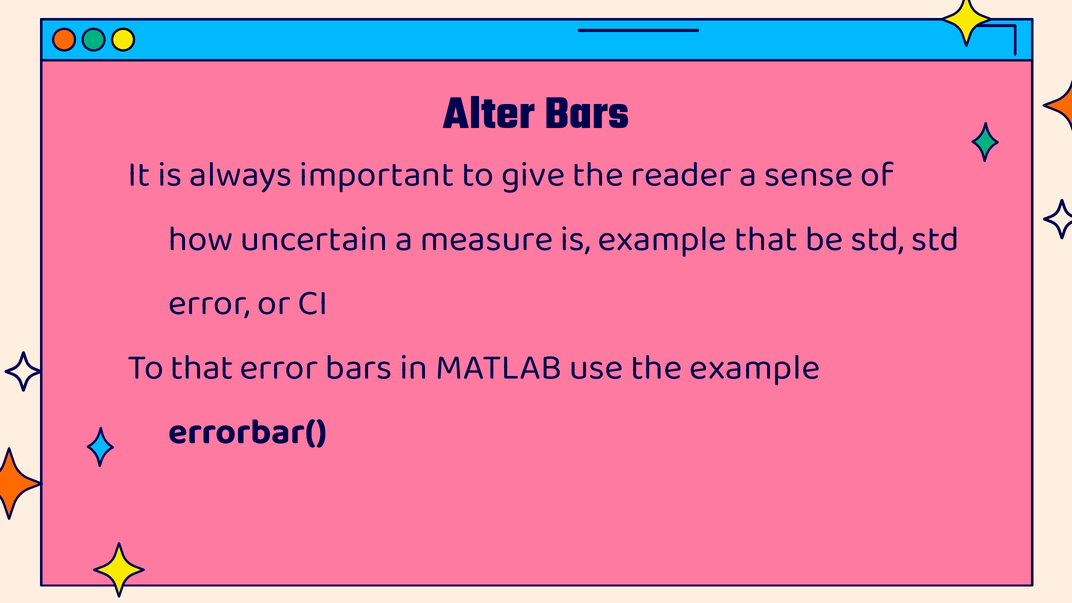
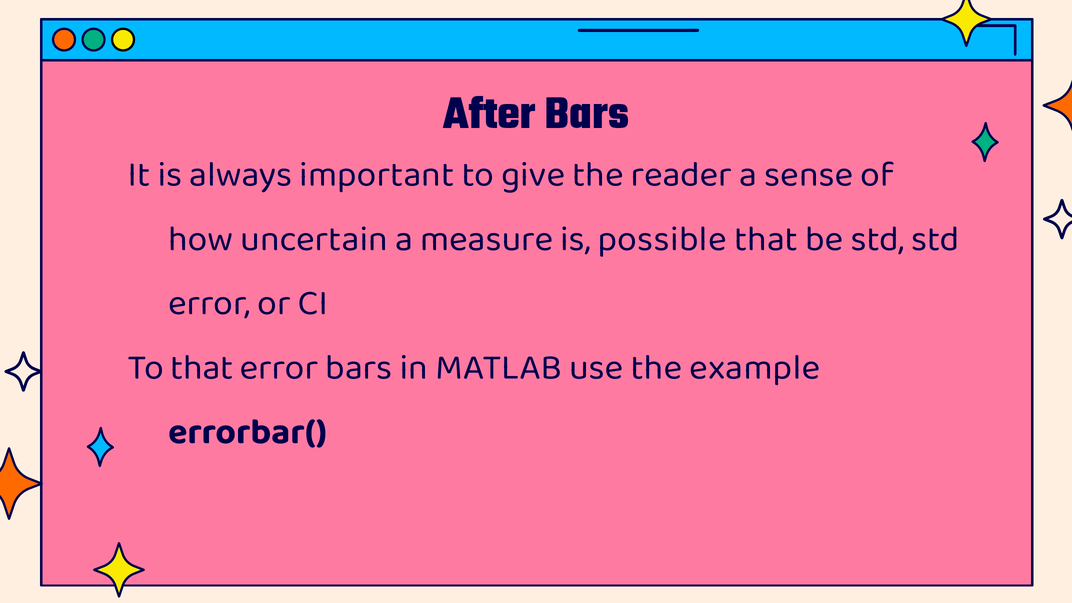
Alter: Alter -> After
is example: example -> possible
